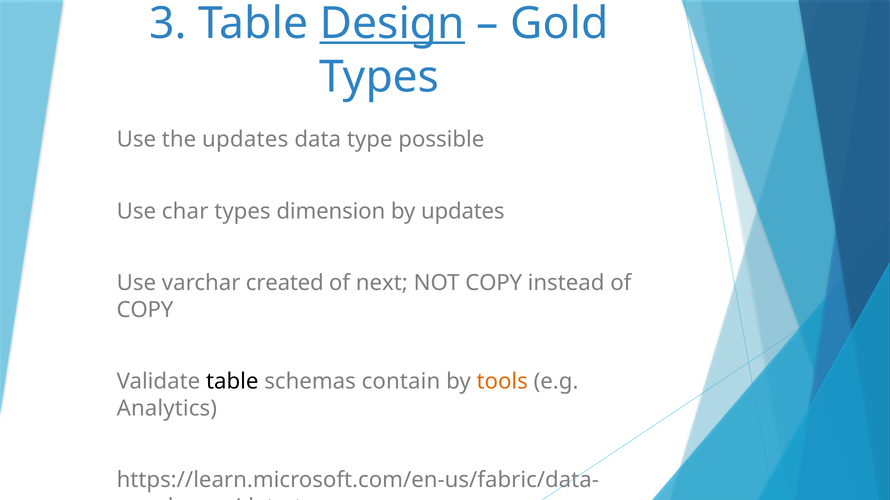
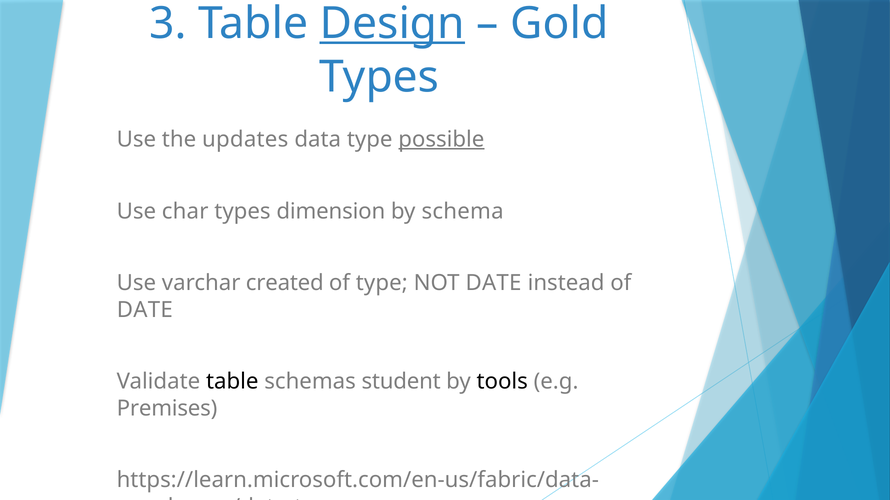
possible underline: none -> present
by updates: updates -> schema
of next: next -> type
NOT COPY: COPY -> DATE
COPY at (145, 310): COPY -> DATE
contain: contain -> student
tools colour: orange -> black
Analytics: Analytics -> Premises
